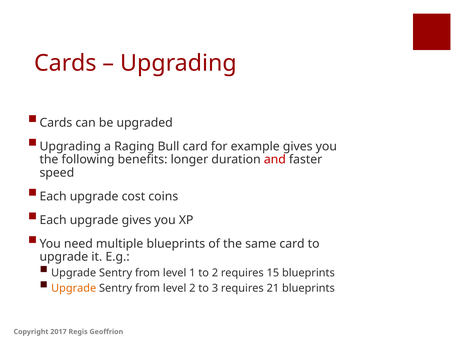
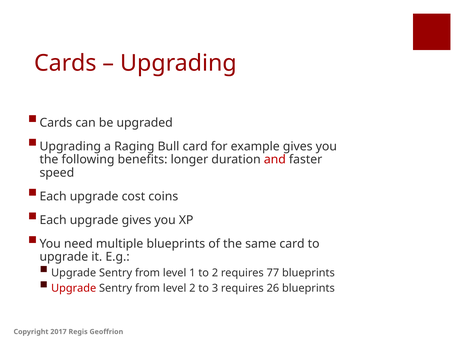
15: 15 -> 77
Upgrade at (74, 289) colour: orange -> red
21: 21 -> 26
